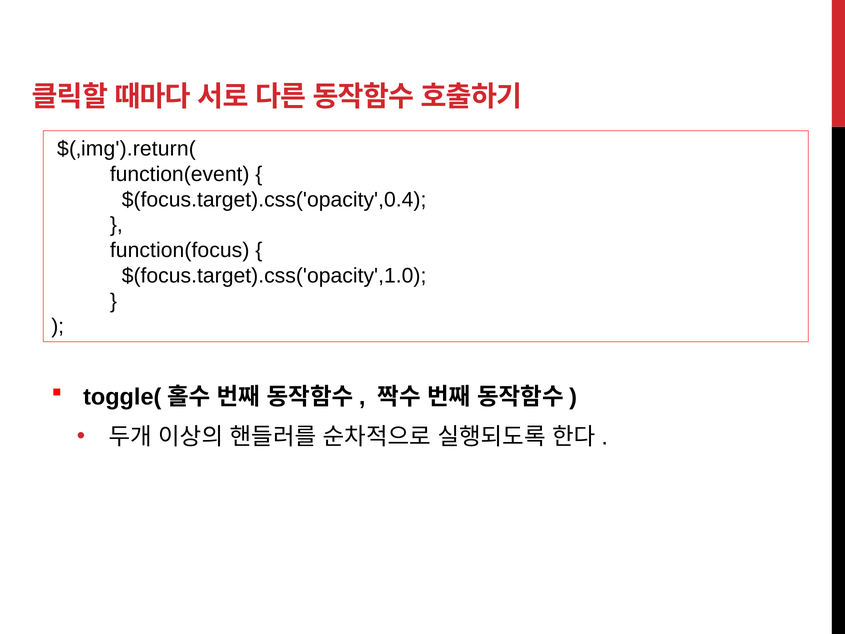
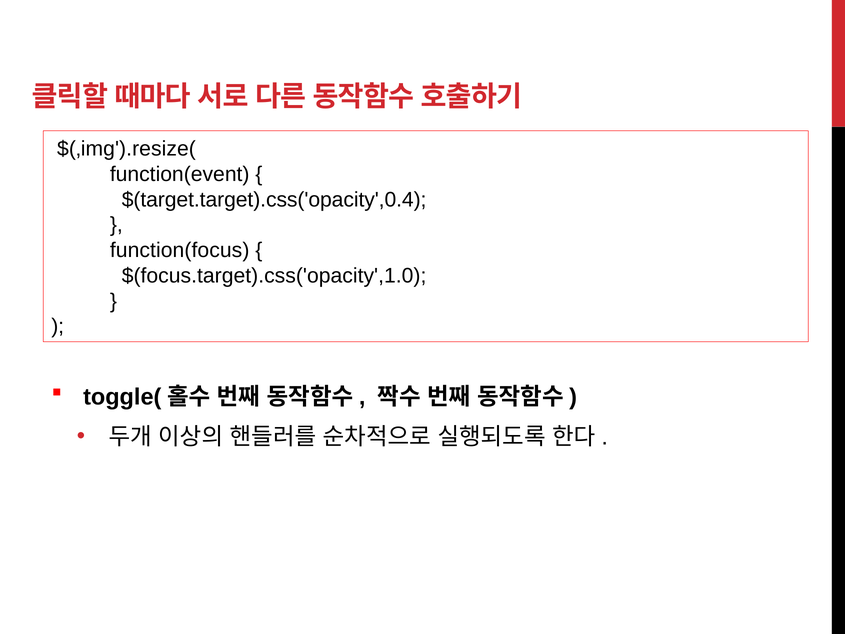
$(‚img').return(: $(‚img').return( -> $(‚img').resize(
$(focus.target).css('opacity',0.4: $(focus.target).css('opacity',0.4 -> $(target.target).css('opacity',0.4
